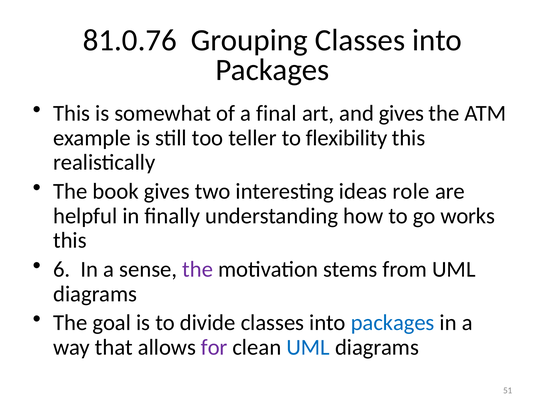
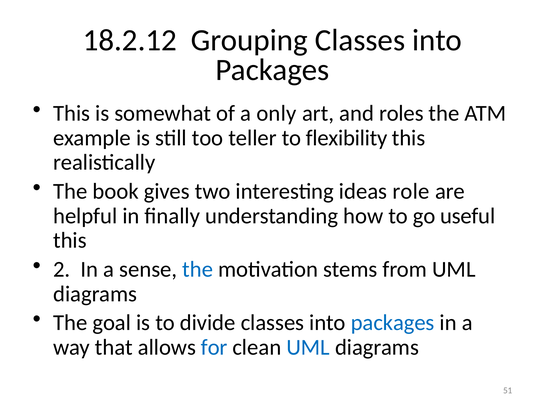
81.0.76: 81.0.76 -> 18.2.12
final: final -> only
and gives: gives -> roles
works: works -> useful
6: 6 -> 2
the at (198, 269) colour: purple -> blue
for colour: purple -> blue
